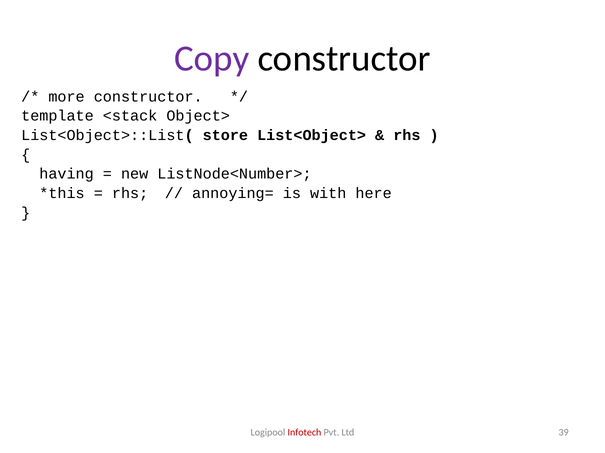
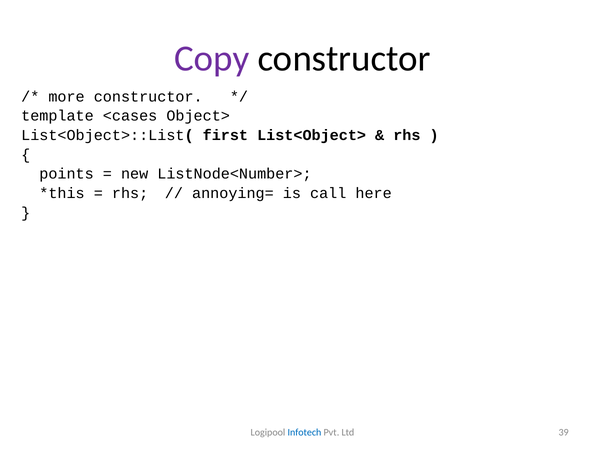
<stack: <stack -> <cases
store: store -> first
having: having -> points
with: with -> call
Infotech colour: red -> blue
